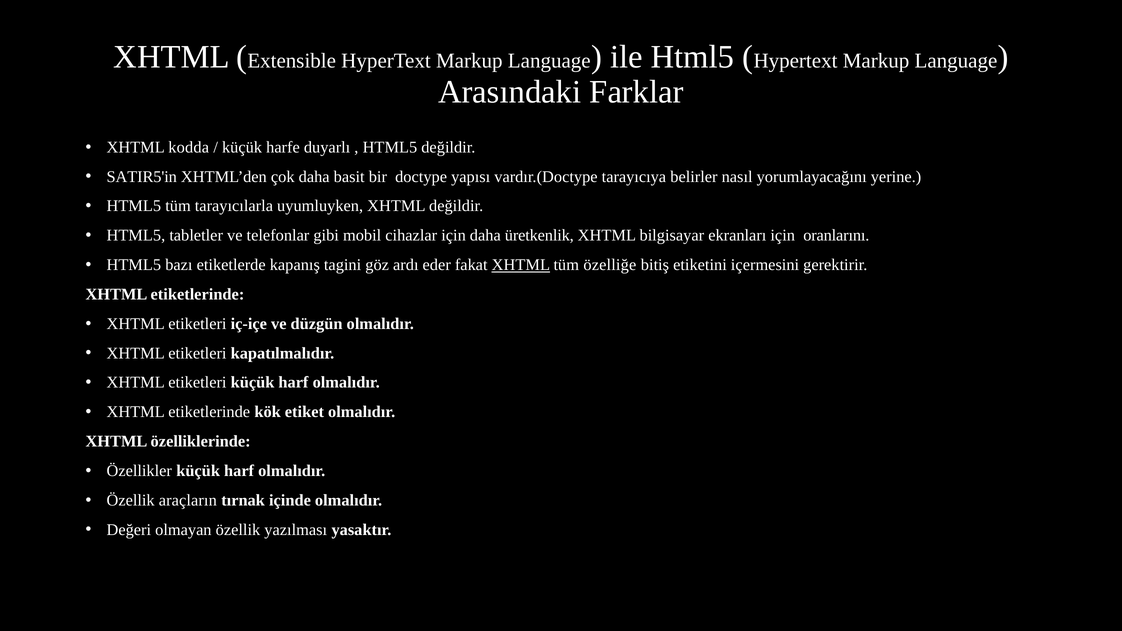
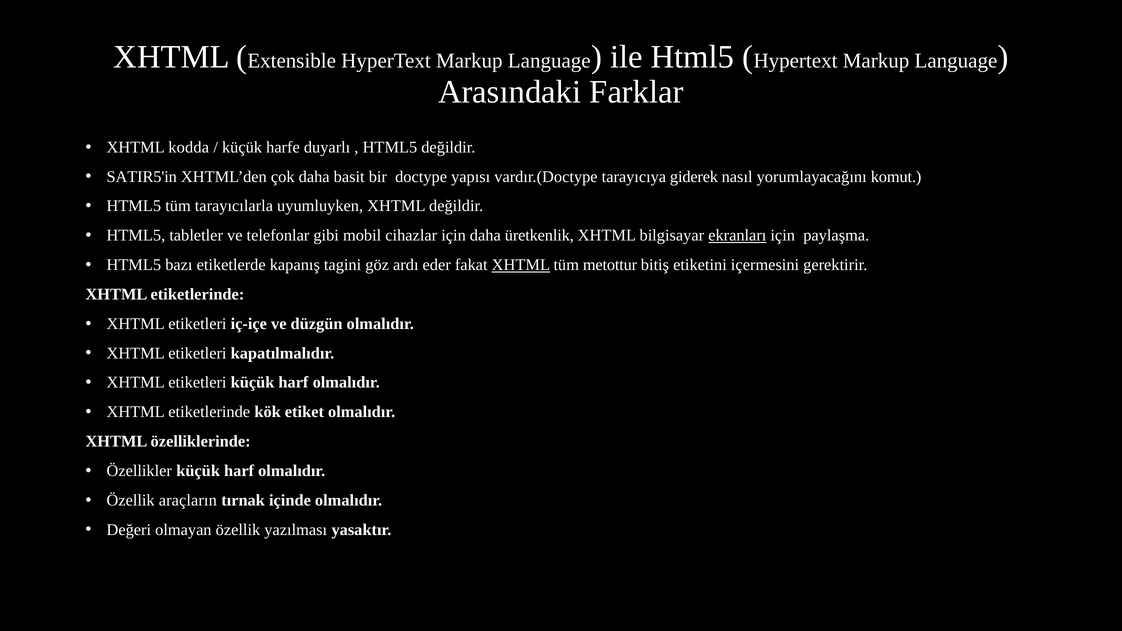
belirler: belirler -> giderek
yerine: yerine -> komut
ekranları underline: none -> present
oranlarını: oranlarını -> paylaşma
özelliğe: özelliğe -> metottur
